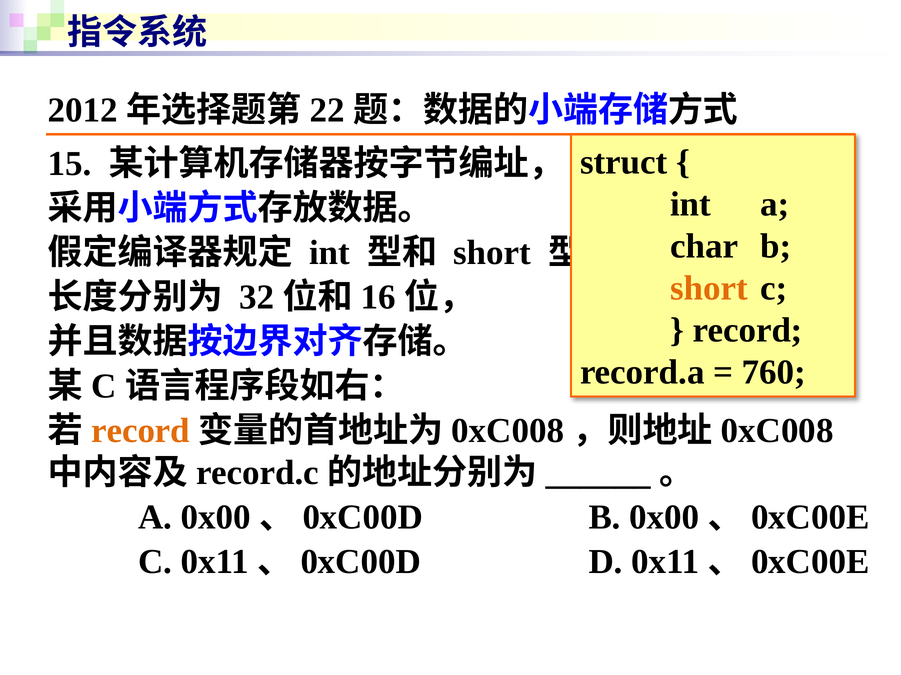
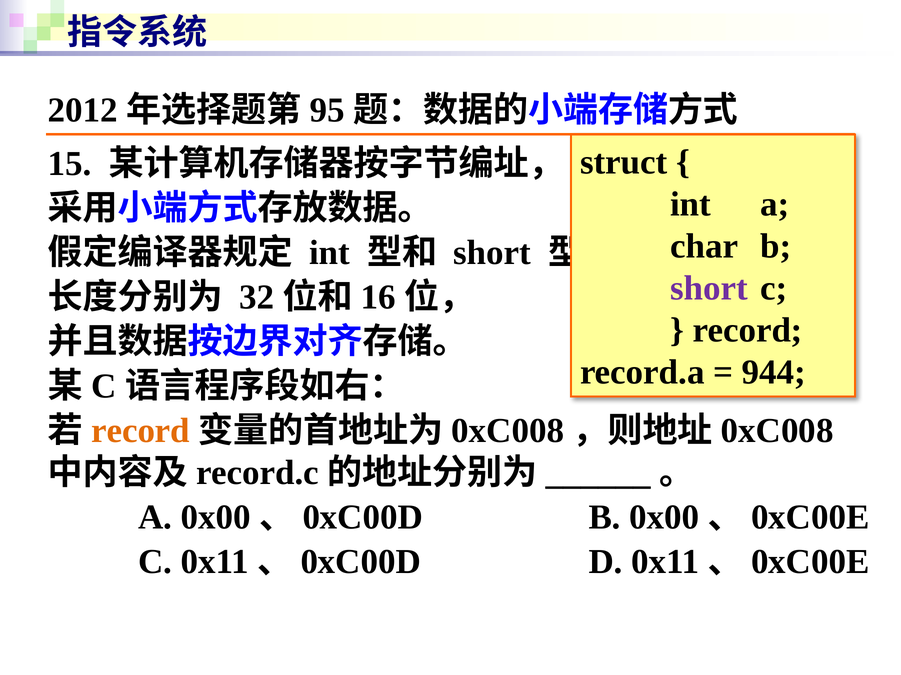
22: 22 -> 95
short at (709, 289) colour: orange -> purple
760: 760 -> 944
